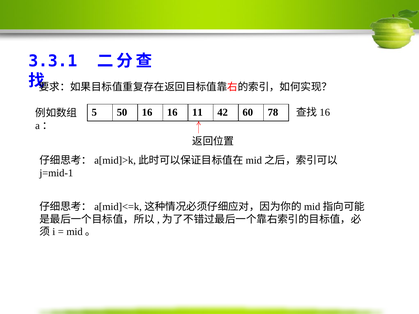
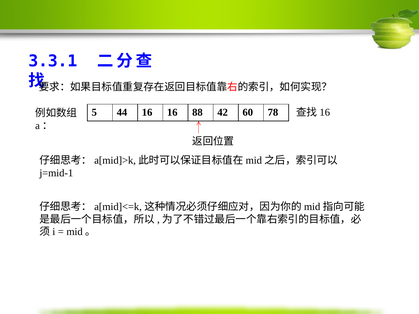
50: 50 -> 44
11: 11 -> 88
